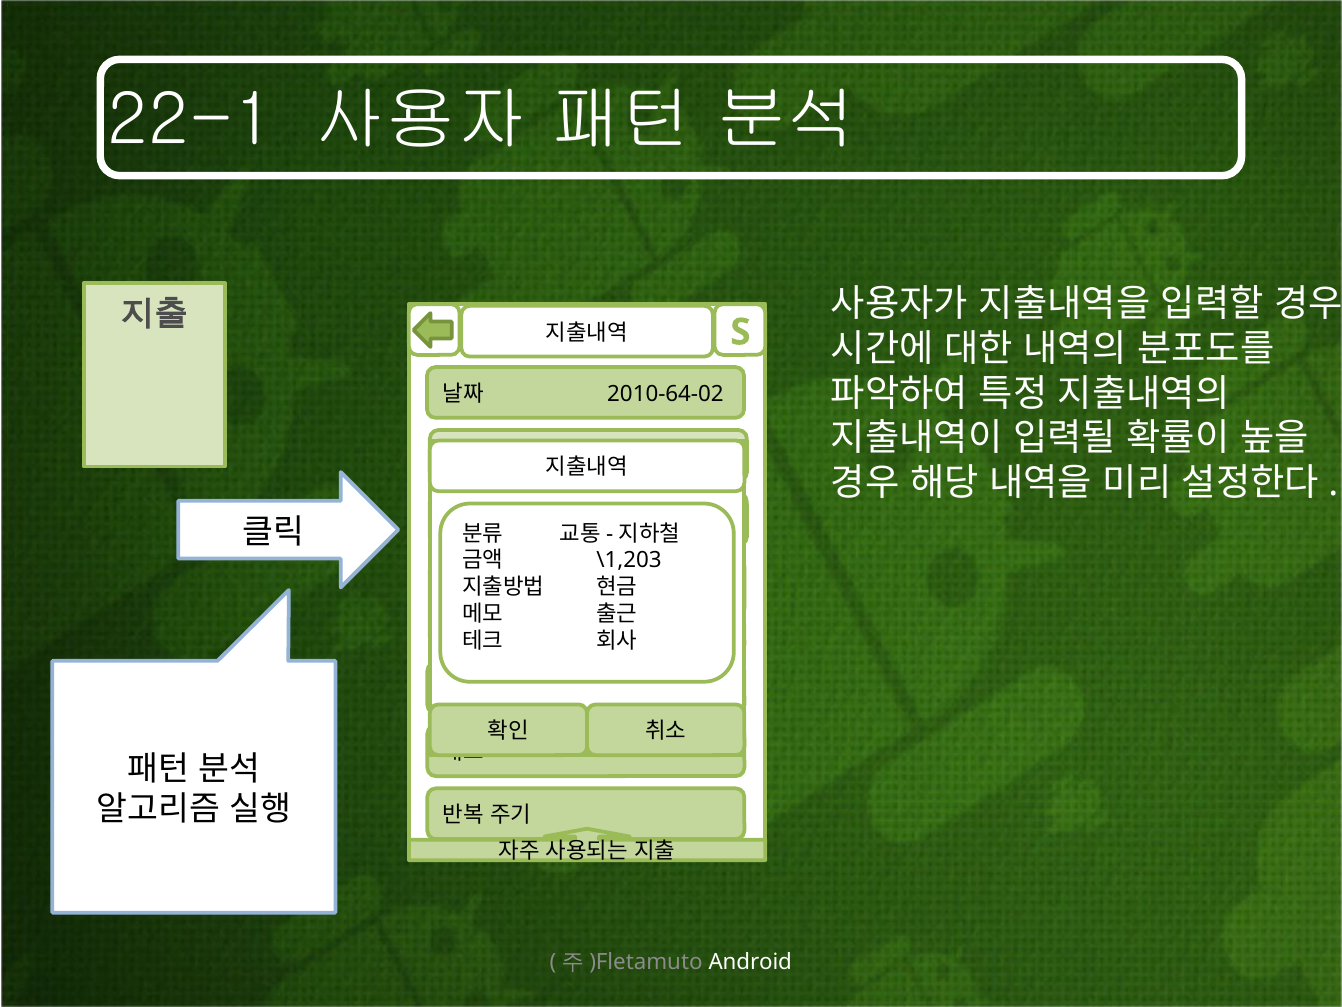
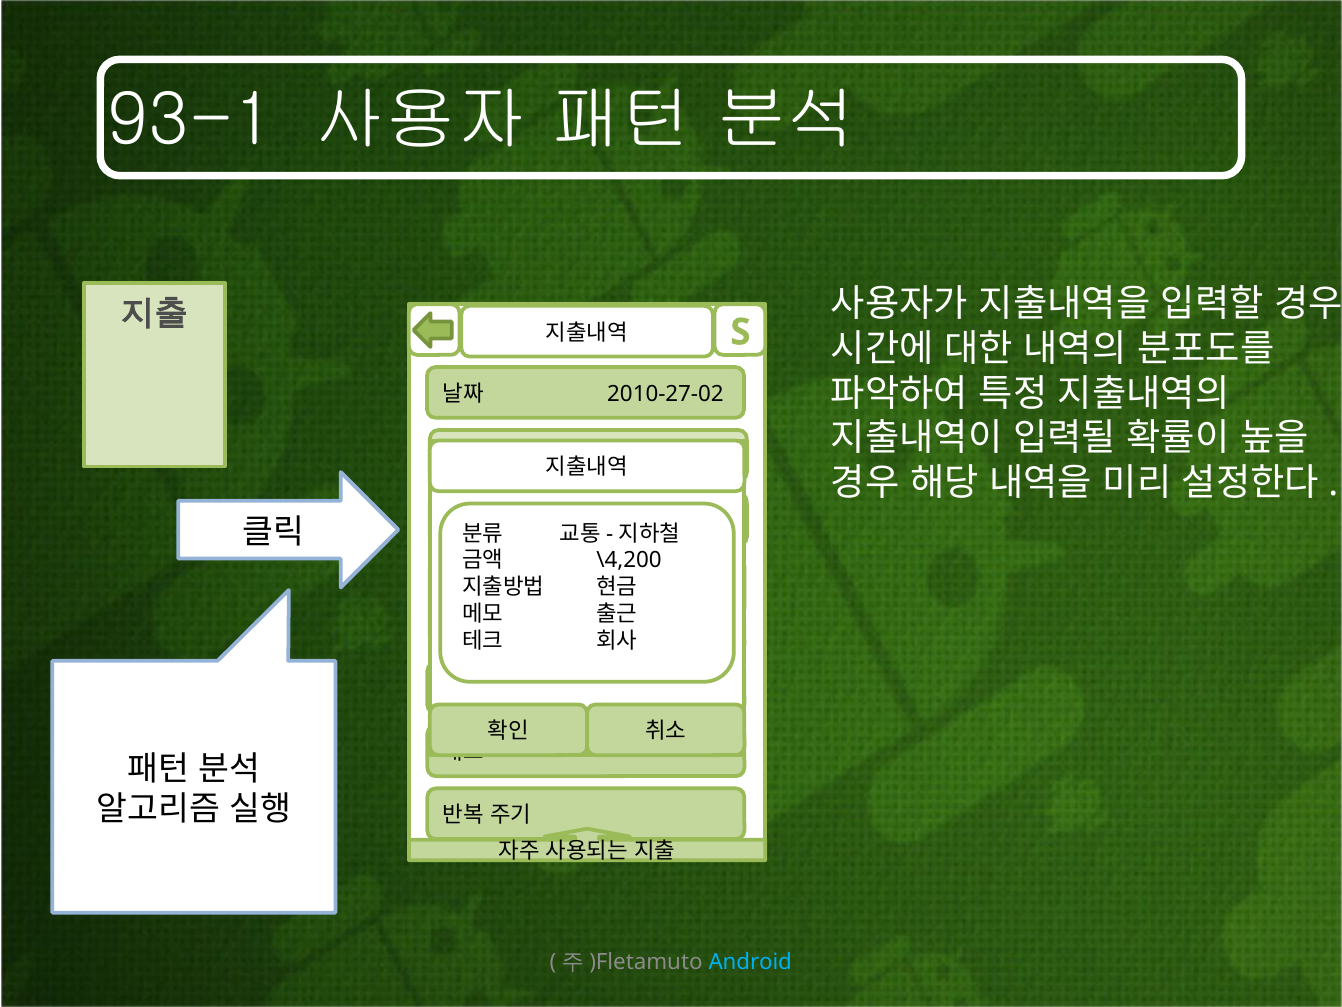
22-1: 22-1 -> 93-1
2010-64-02: 2010-64-02 -> 2010-27-02
\1,203: \1,203 -> \4,200
Android colour: white -> light blue
